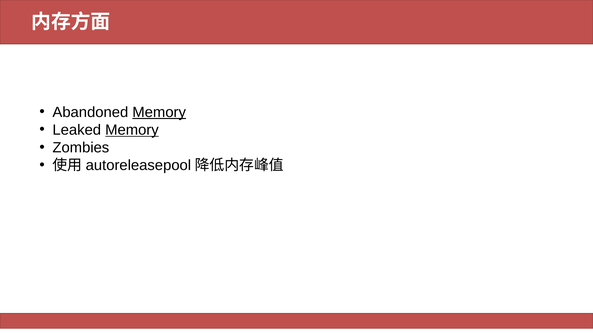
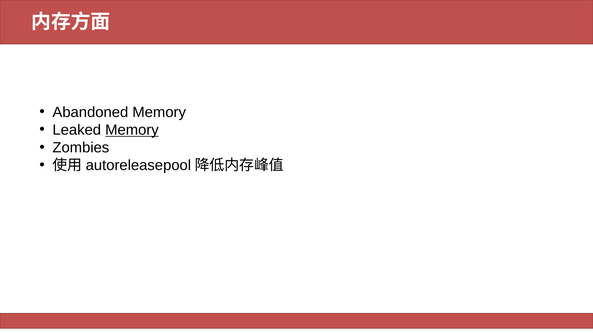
Memory at (159, 112) underline: present -> none
